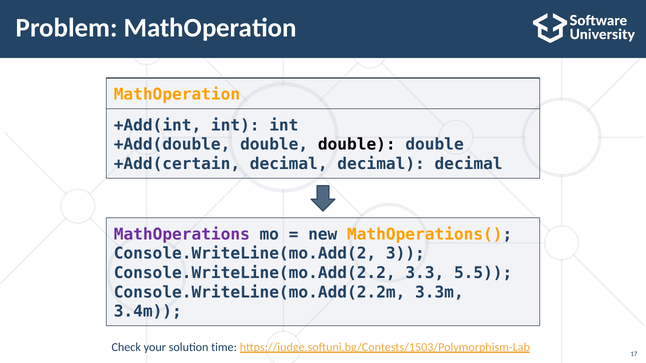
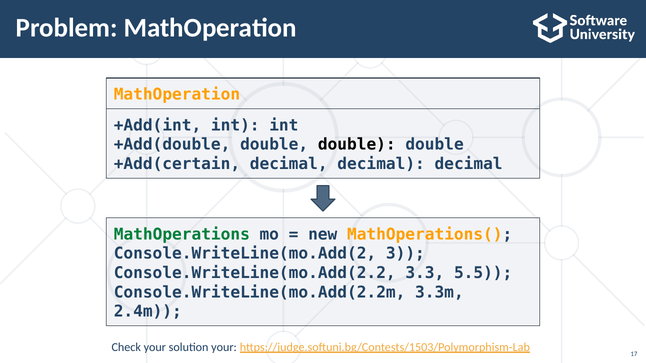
MathOperations colour: purple -> green
3.4m: 3.4m -> 2.4m
solution time: time -> your
